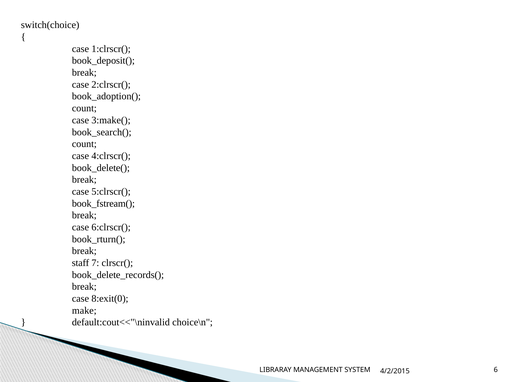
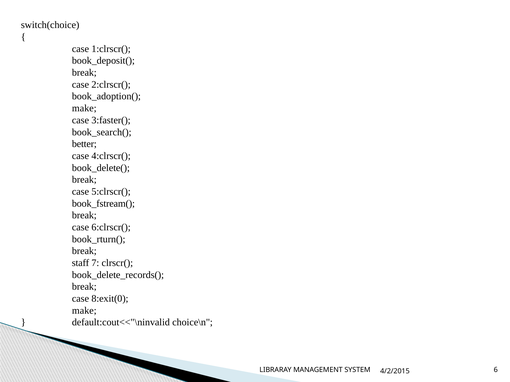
count at (84, 108): count -> make
3:make(: 3:make( -> 3:faster(
count at (84, 144): count -> better
